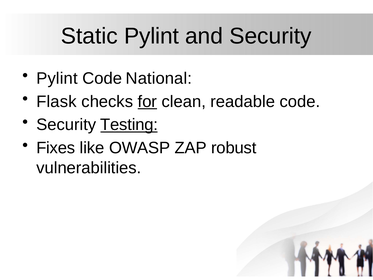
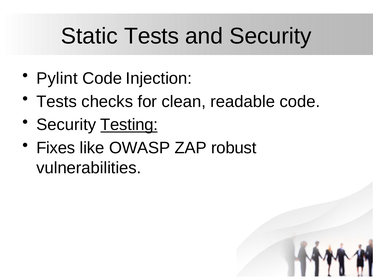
Static Pylint: Pylint -> Tests
National: National -> Injection
Flask at (56, 101): Flask -> Tests
for underline: present -> none
